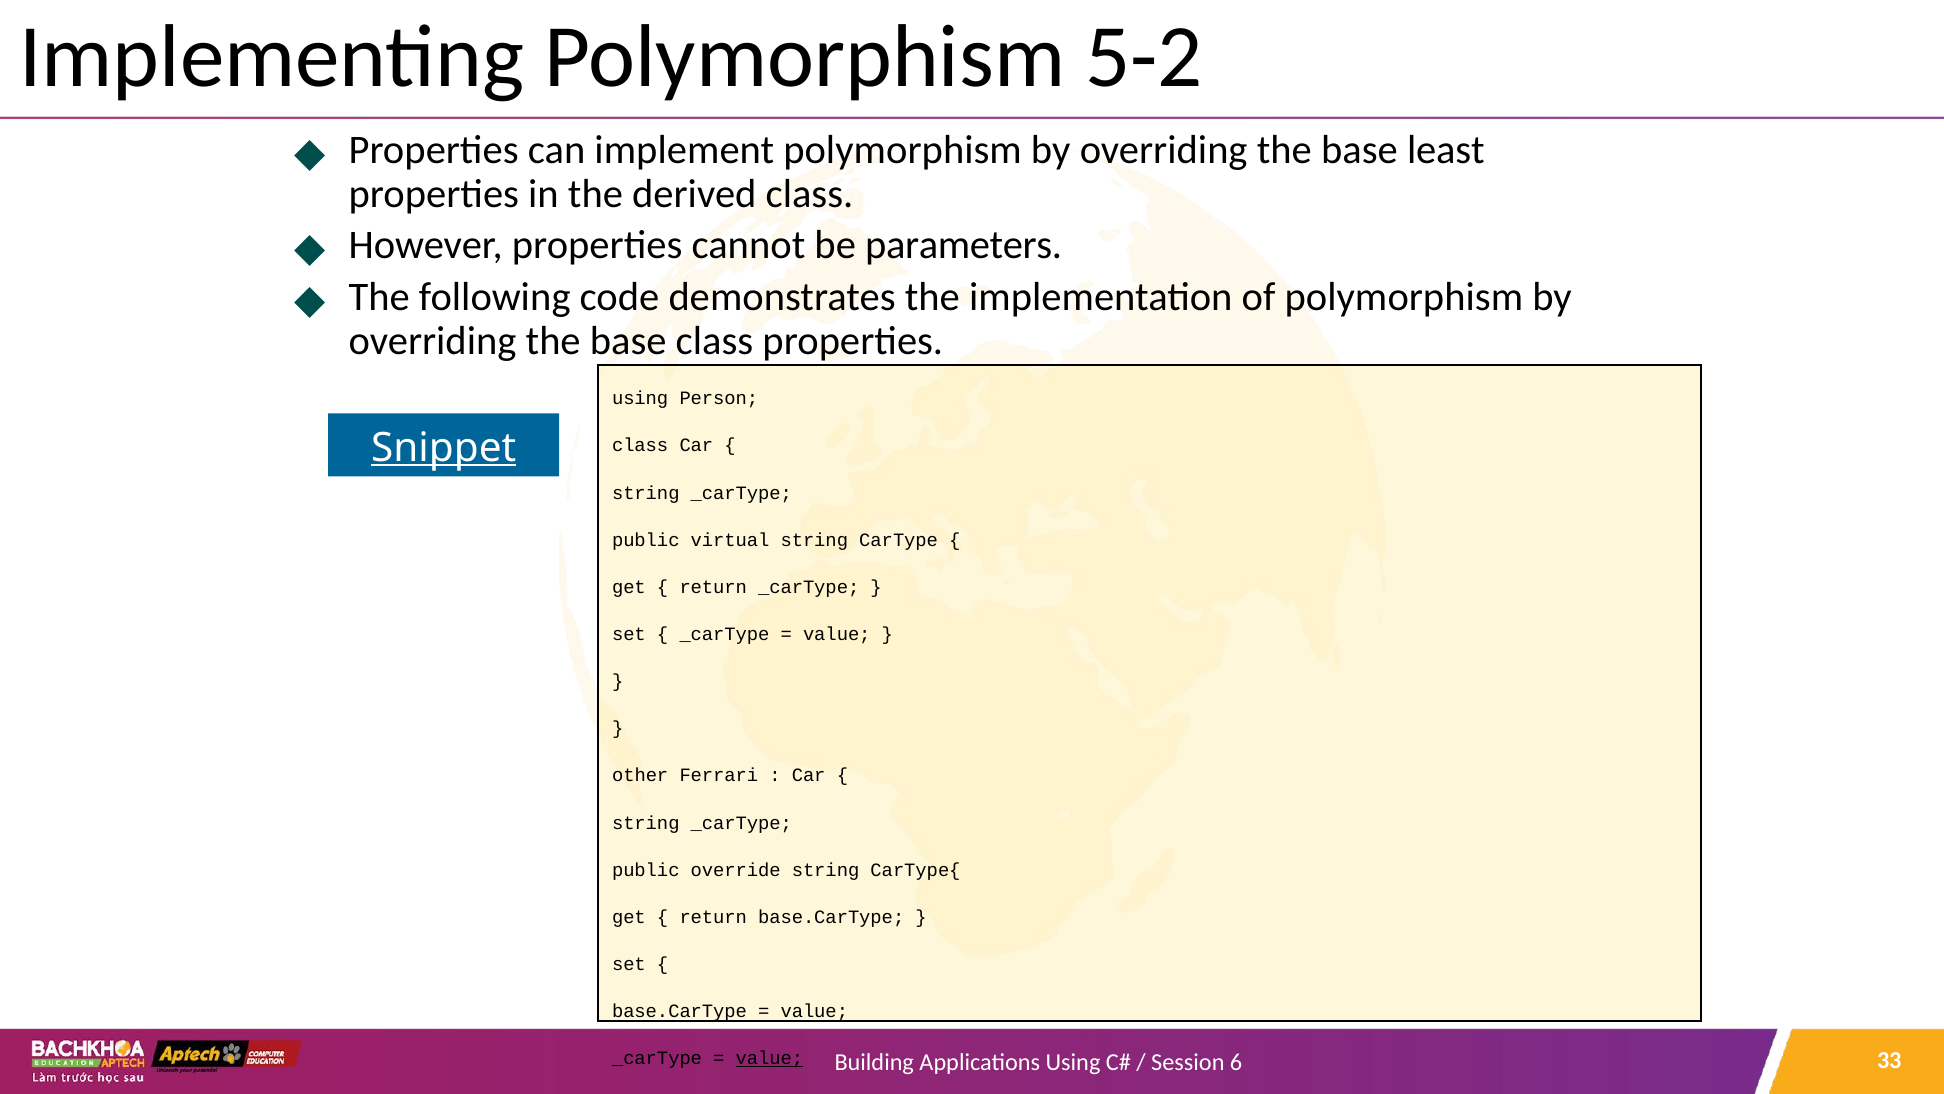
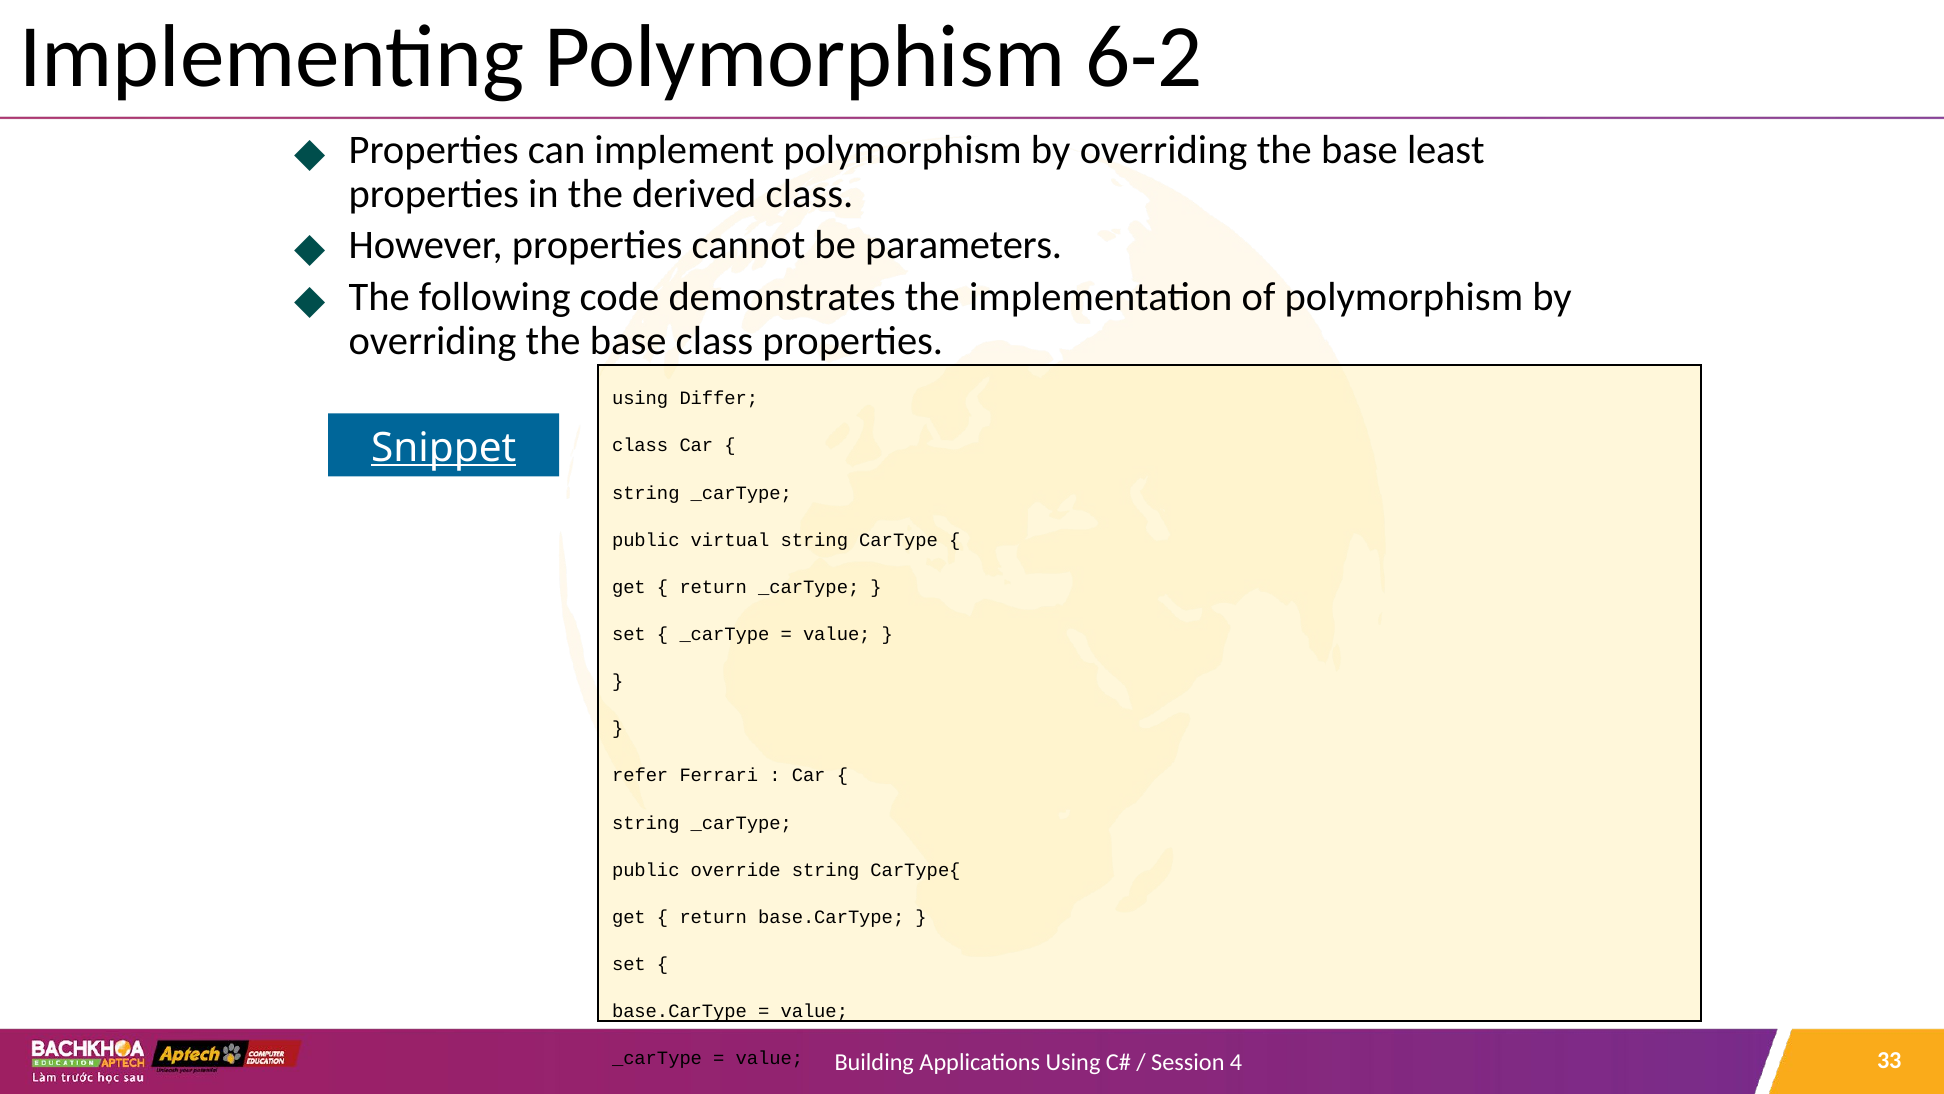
5-2: 5-2 -> 6-2
Person: Person -> Differ
other: other -> refer
value at (769, 1058) underline: present -> none
6: 6 -> 4
